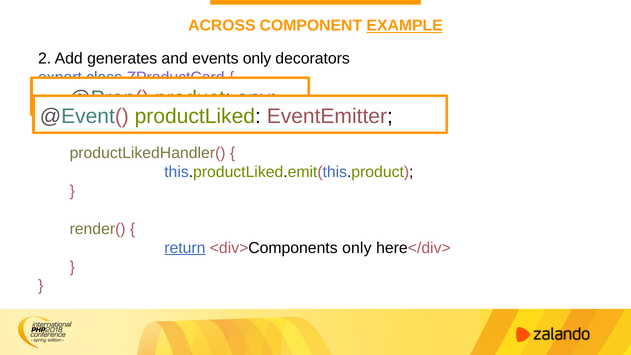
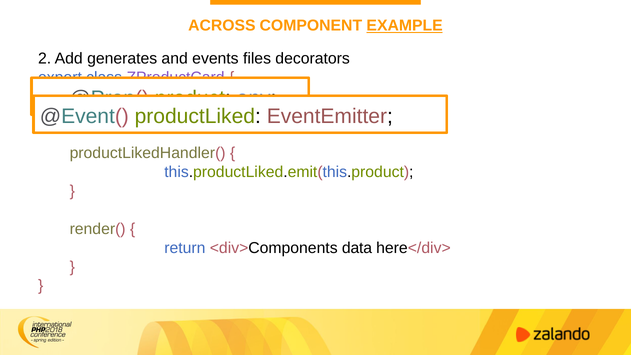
events only: only -> files
return underline: present -> none
<div>Components only: only -> data
